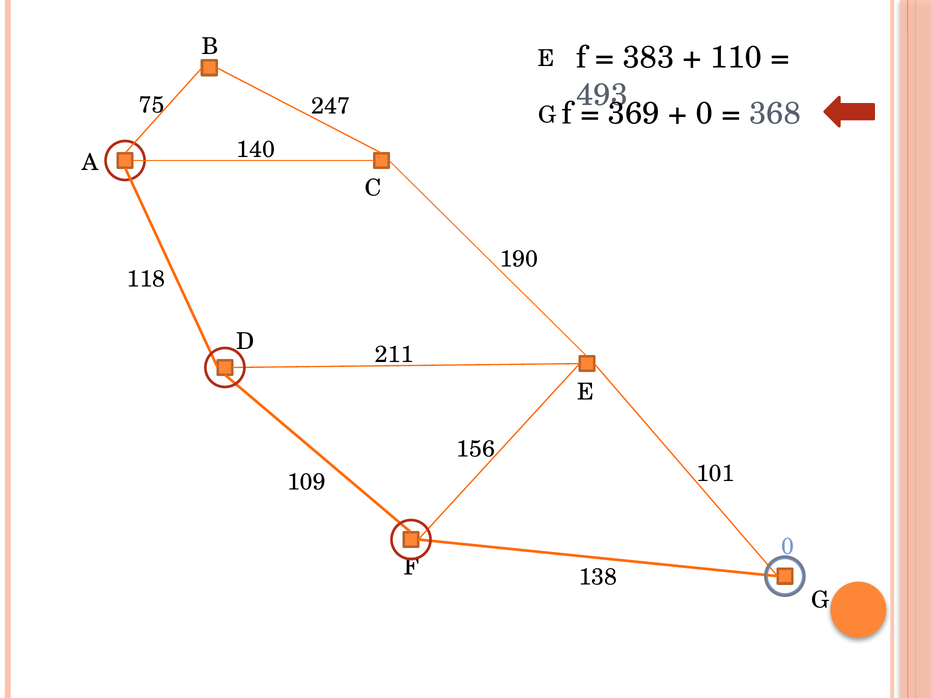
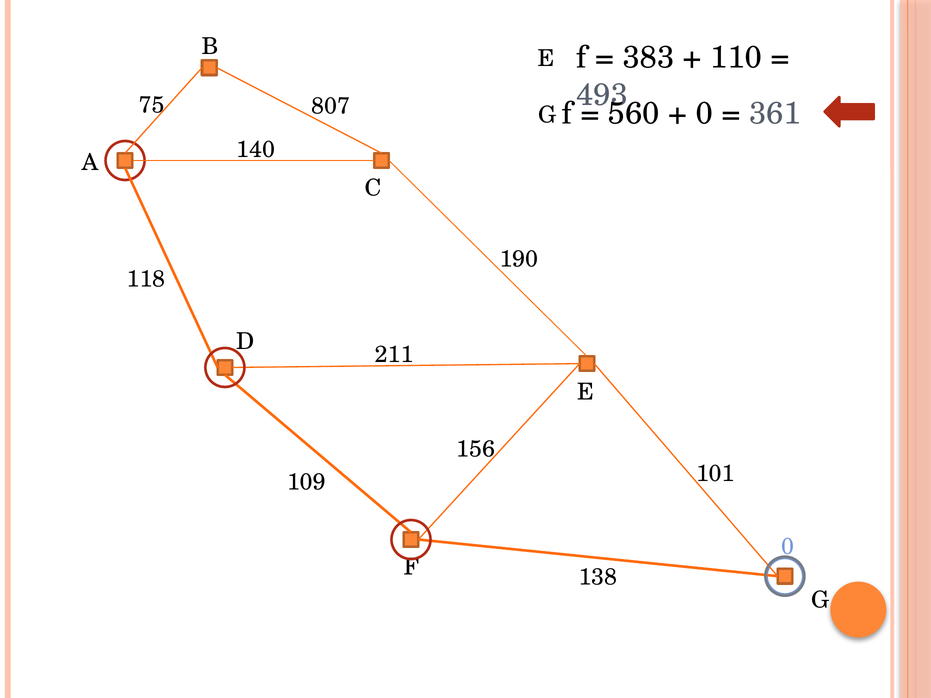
247: 247 -> 807
369: 369 -> 560
368: 368 -> 361
